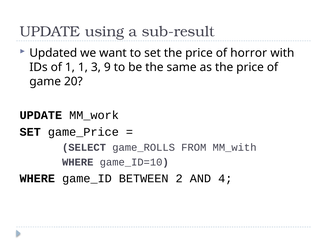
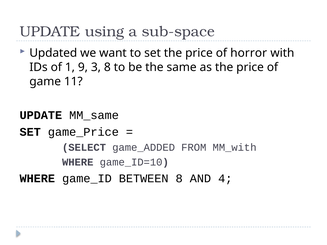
sub-result: sub-result -> sub-space
1 1: 1 -> 9
3 9: 9 -> 8
20: 20 -> 11
MM_work: MM_work -> MM_same
game_ROLLS: game_ROLLS -> game_ADDED
BETWEEN 2: 2 -> 8
